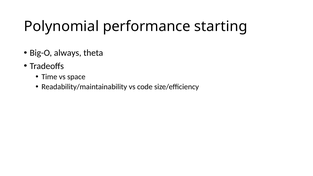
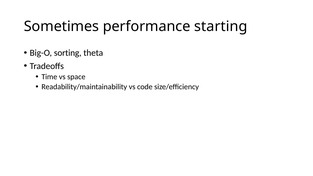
Polynomial: Polynomial -> Sometimes
always: always -> sorting
